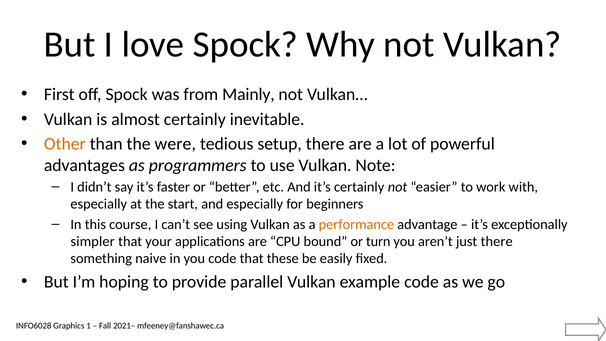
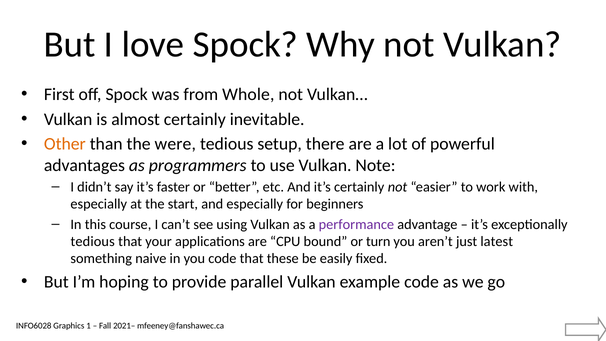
Mainly: Mainly -> Whole
performance colour: orange -> purple
simpler at (93, 241): simpler -> tedious
just there: there -> latest
